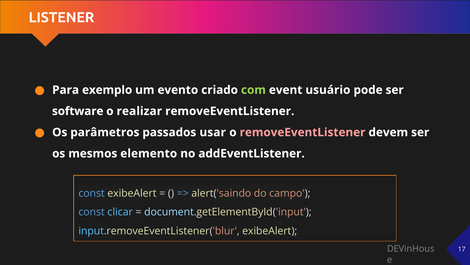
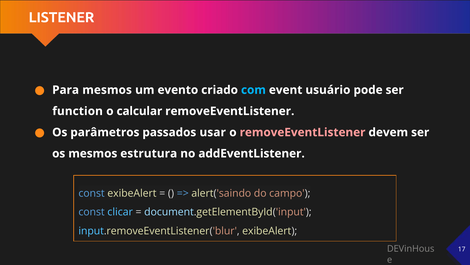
Para exemplo: exemplo -> mesmos
com colour: light green -> light blue
software: software -> function
realizar: realizar -> calcular
elemento: elemento -> estrutura
